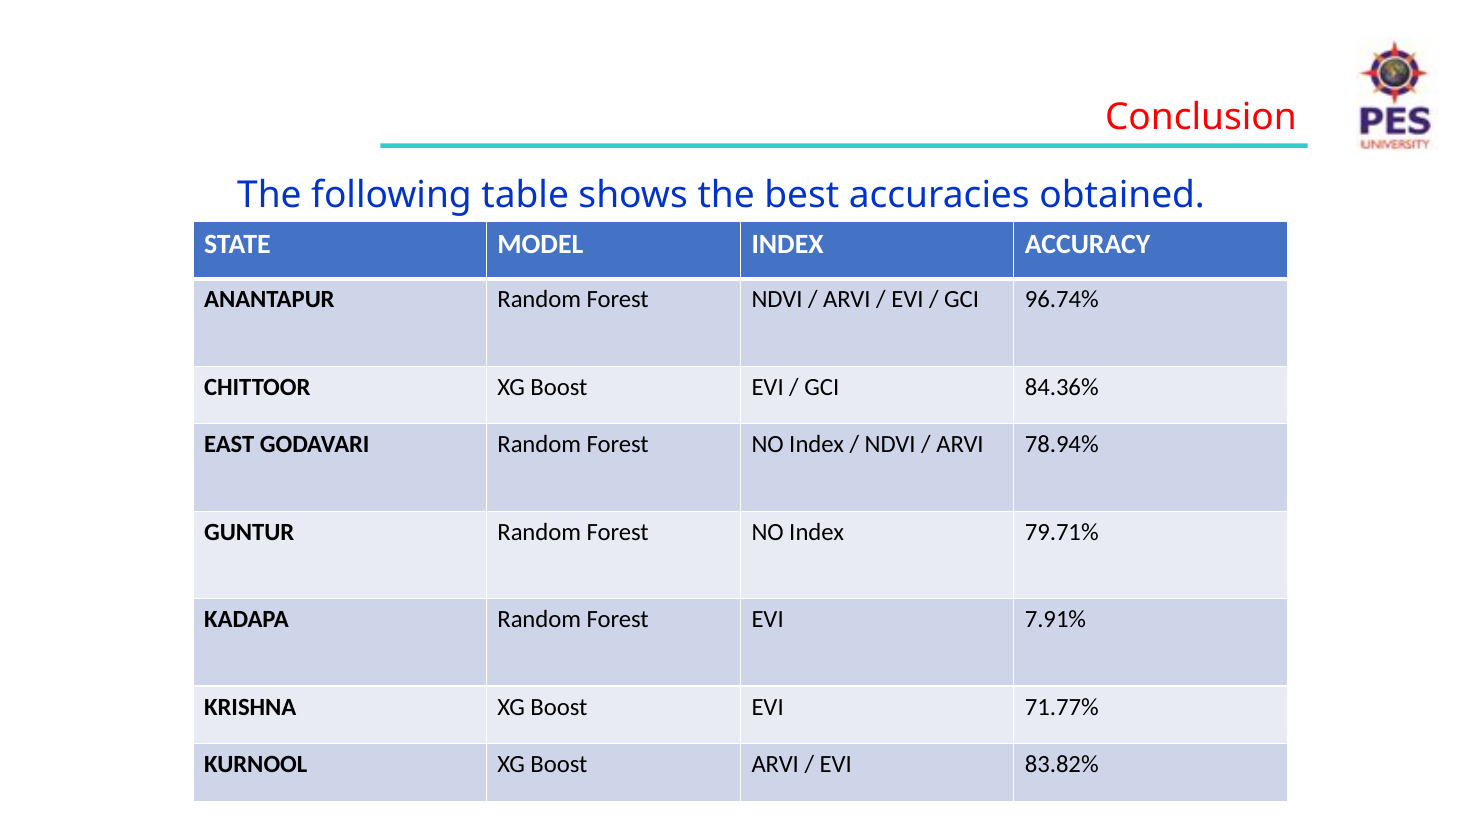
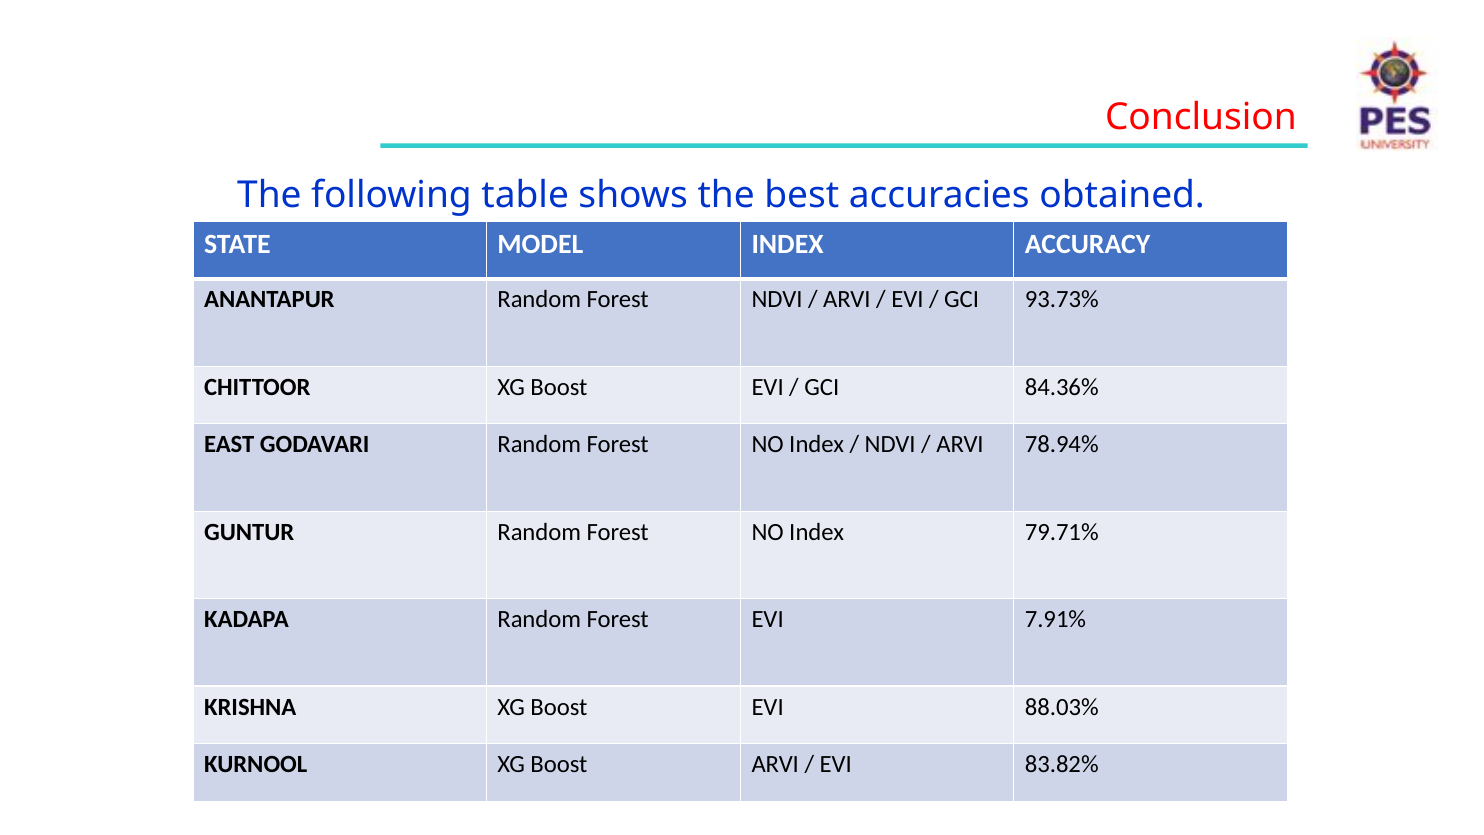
96.74%: 96.74% -> 93.73%
71.77%: 71.77% -> 88.03%
